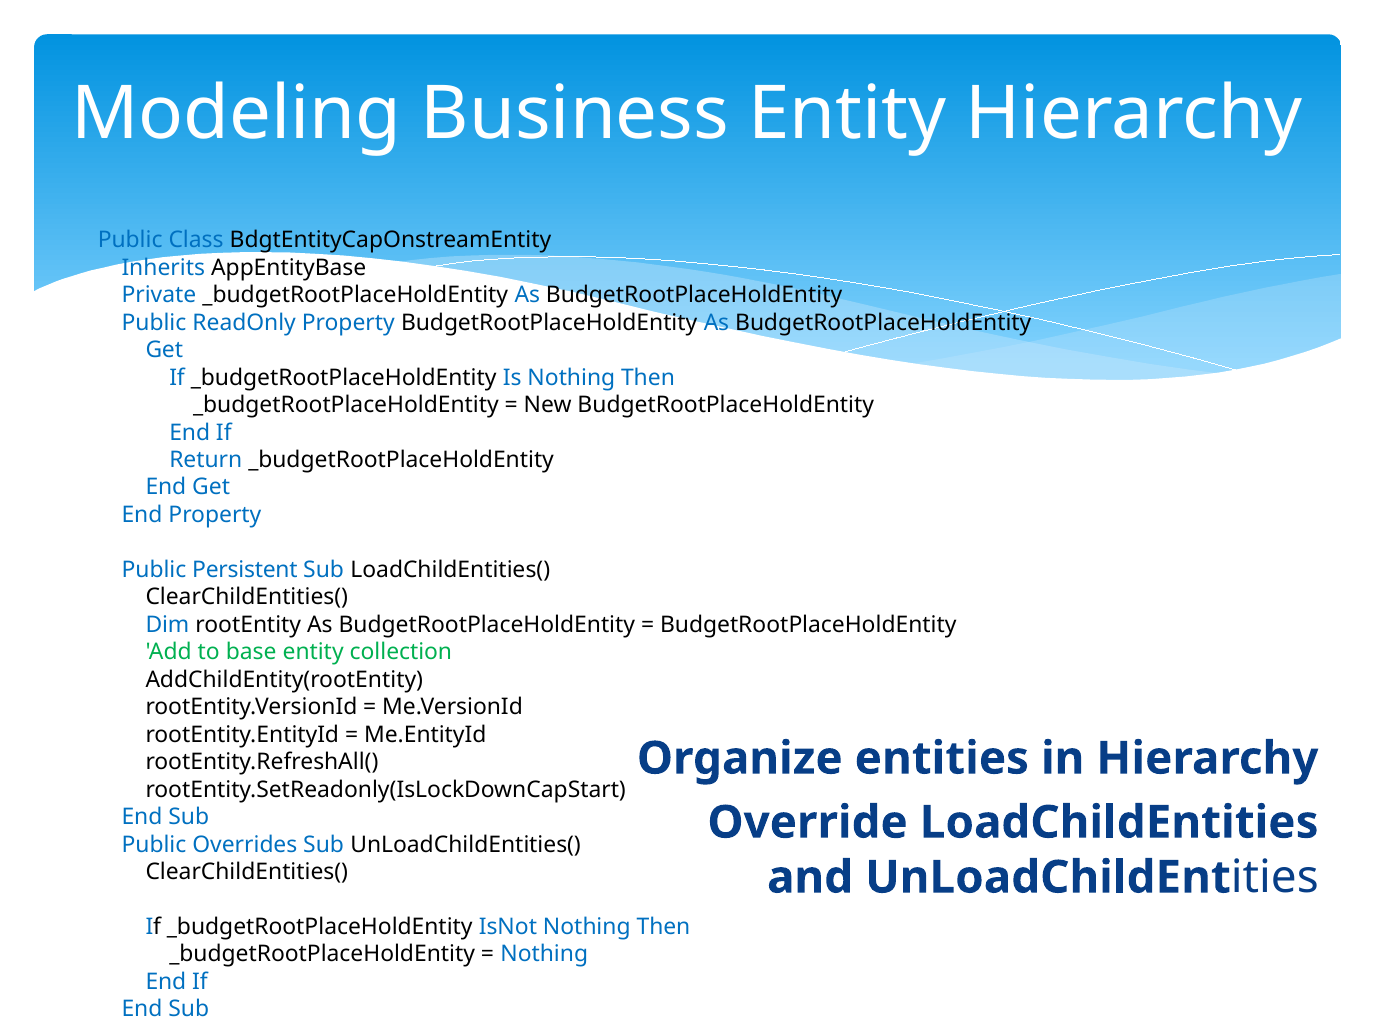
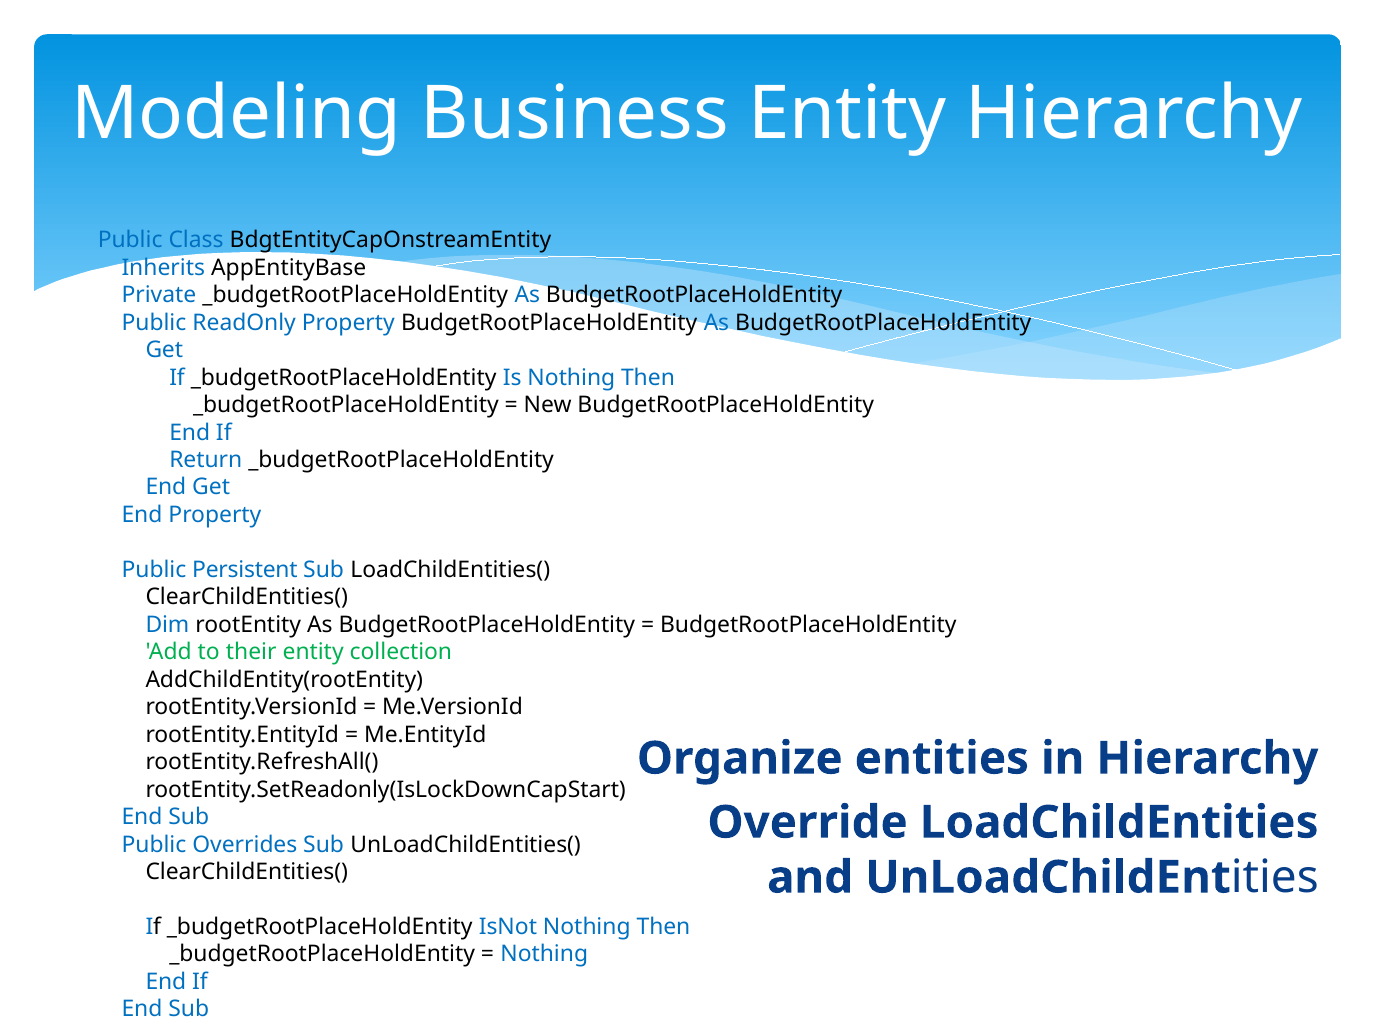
base: base -> their
